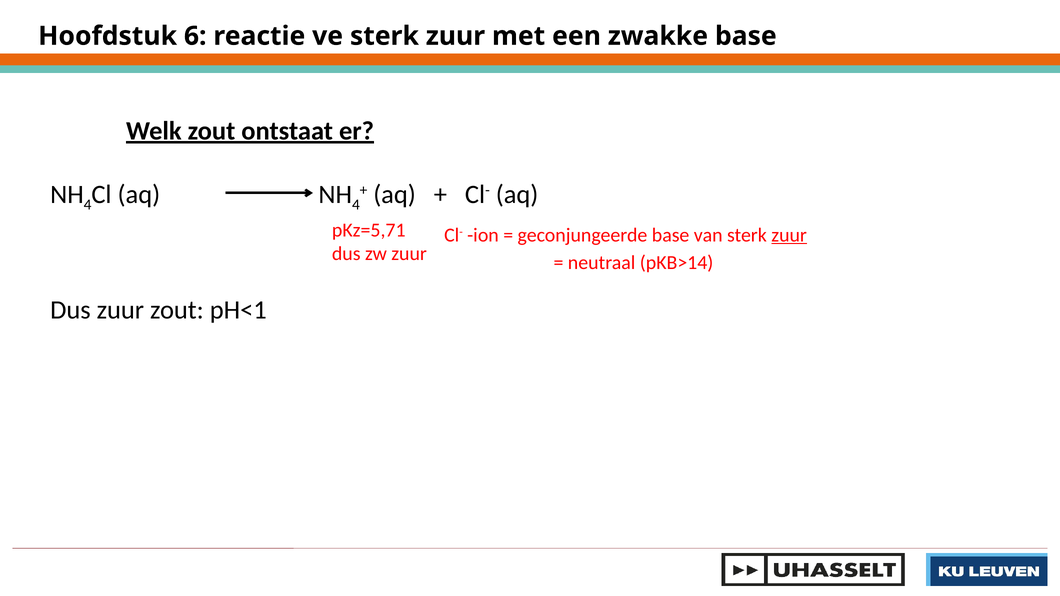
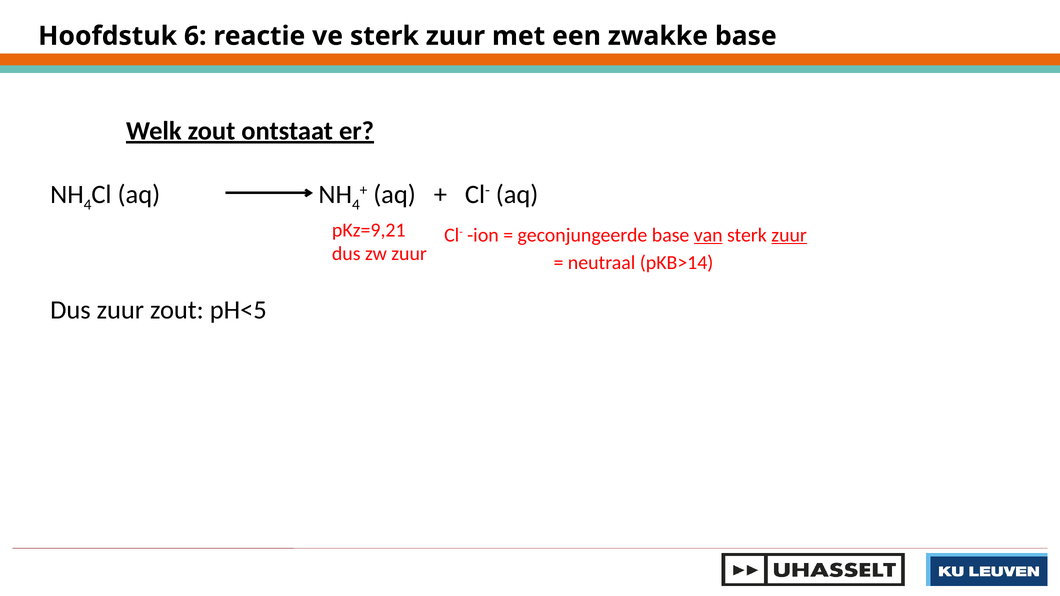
pKz=5,71: pKz=5,71 -> pKz=9,21
van underline: none -> present
pH<1: pH<1 -> pH<5
